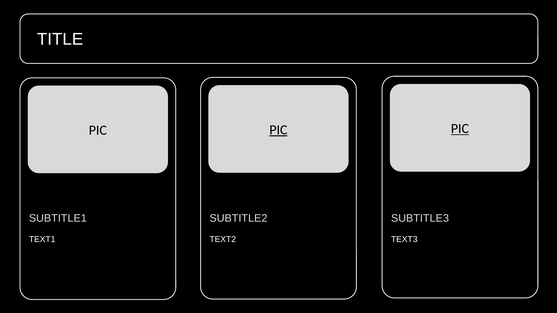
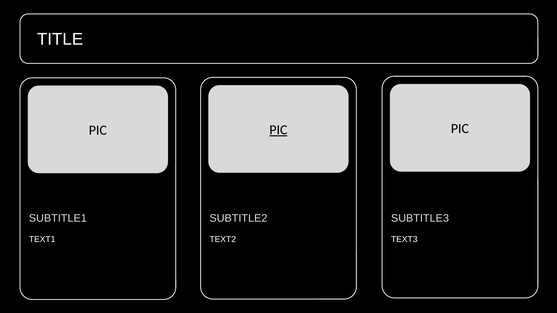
PIC at (460, 129) underline: present -> none
